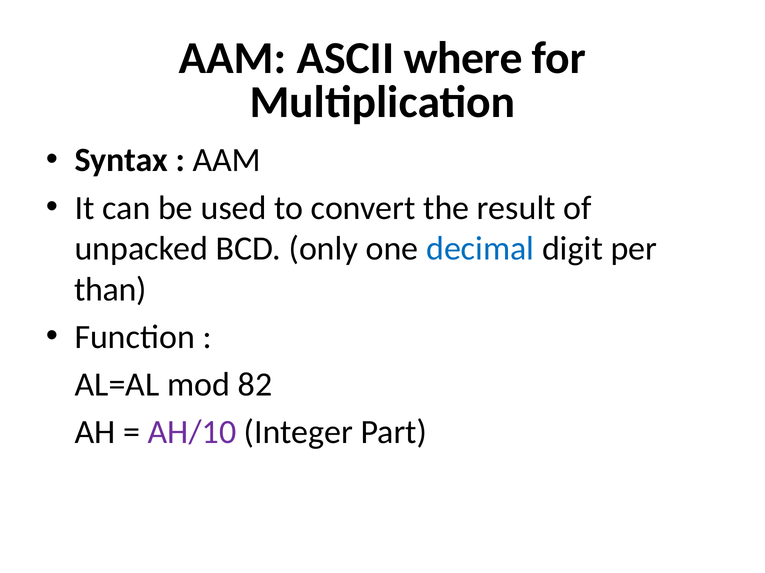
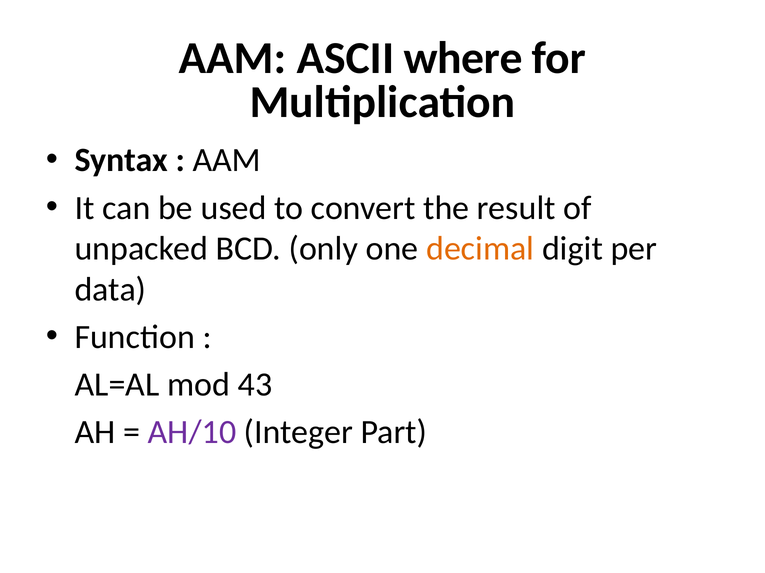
decimal colour: blue -> orange
than: than -> data
82: 82 -> 43
